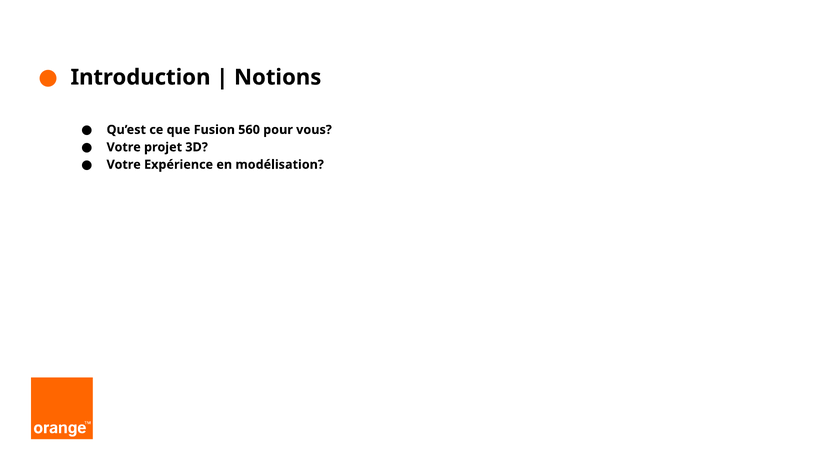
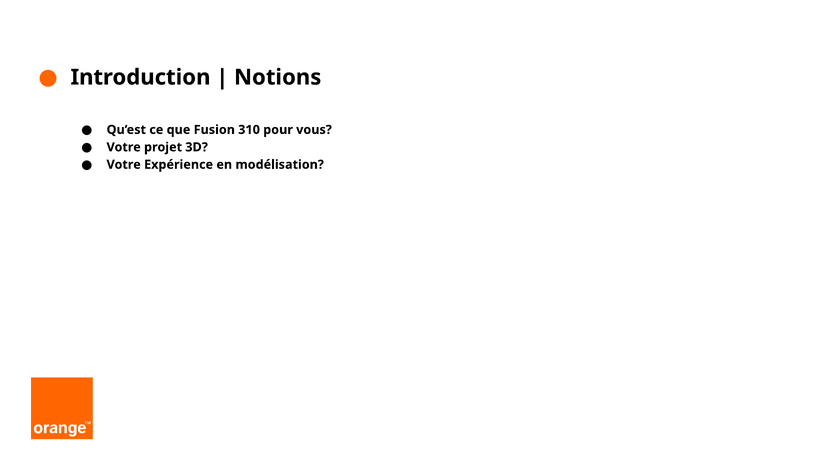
560: 560 -> 310
